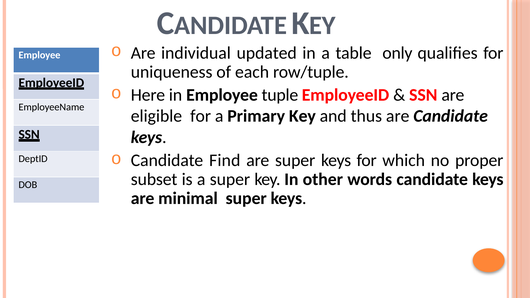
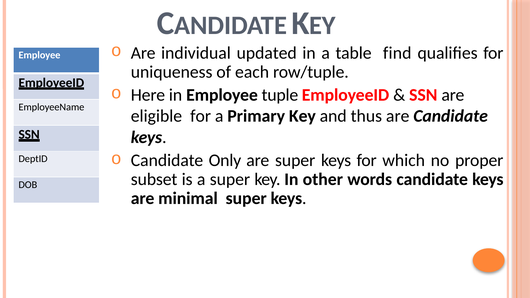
only: only -> find
Find: Find -> Only
